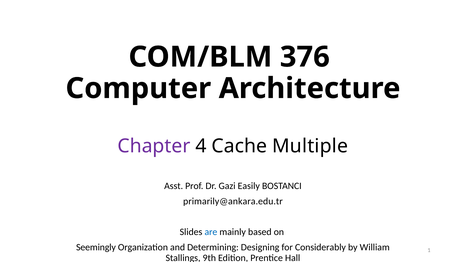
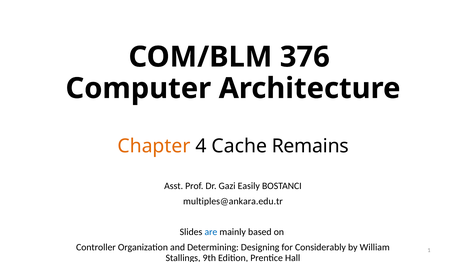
Chapter colour: purple -> orange
Multiple: Multiple -> Remains
primarily@ankara.edu.tr: primarily@ankara.edu.tr -> multiples@ankara.edu.tr
Seemingly: Seemingly -> Controller
